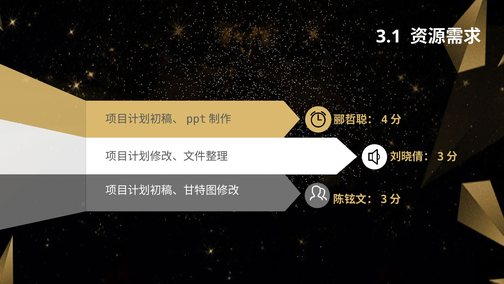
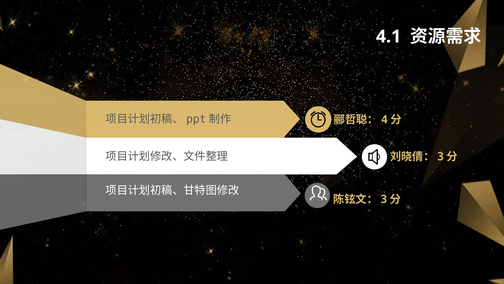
3.1: 3.1 -> 4.1
